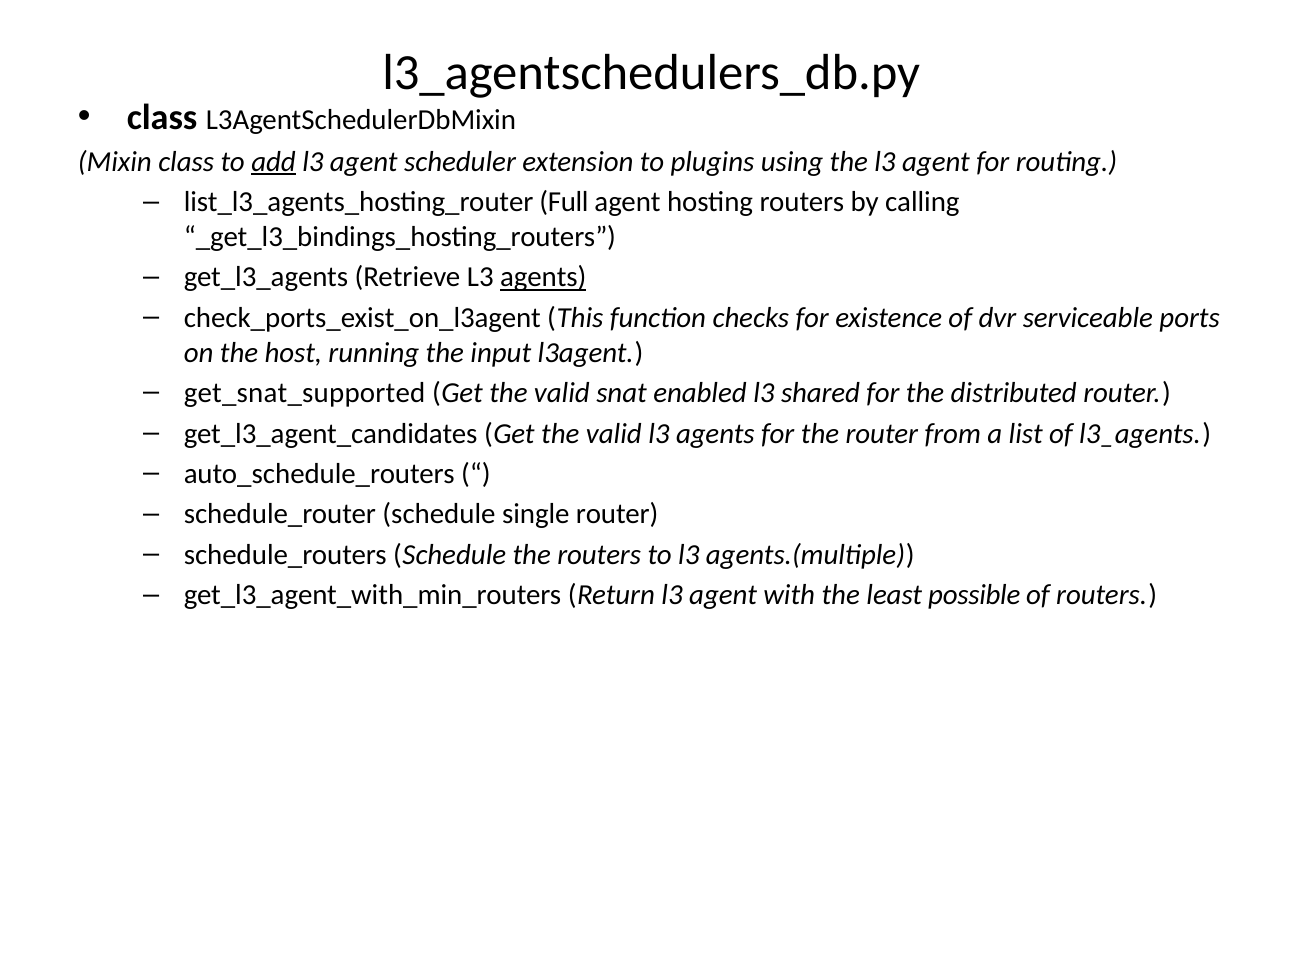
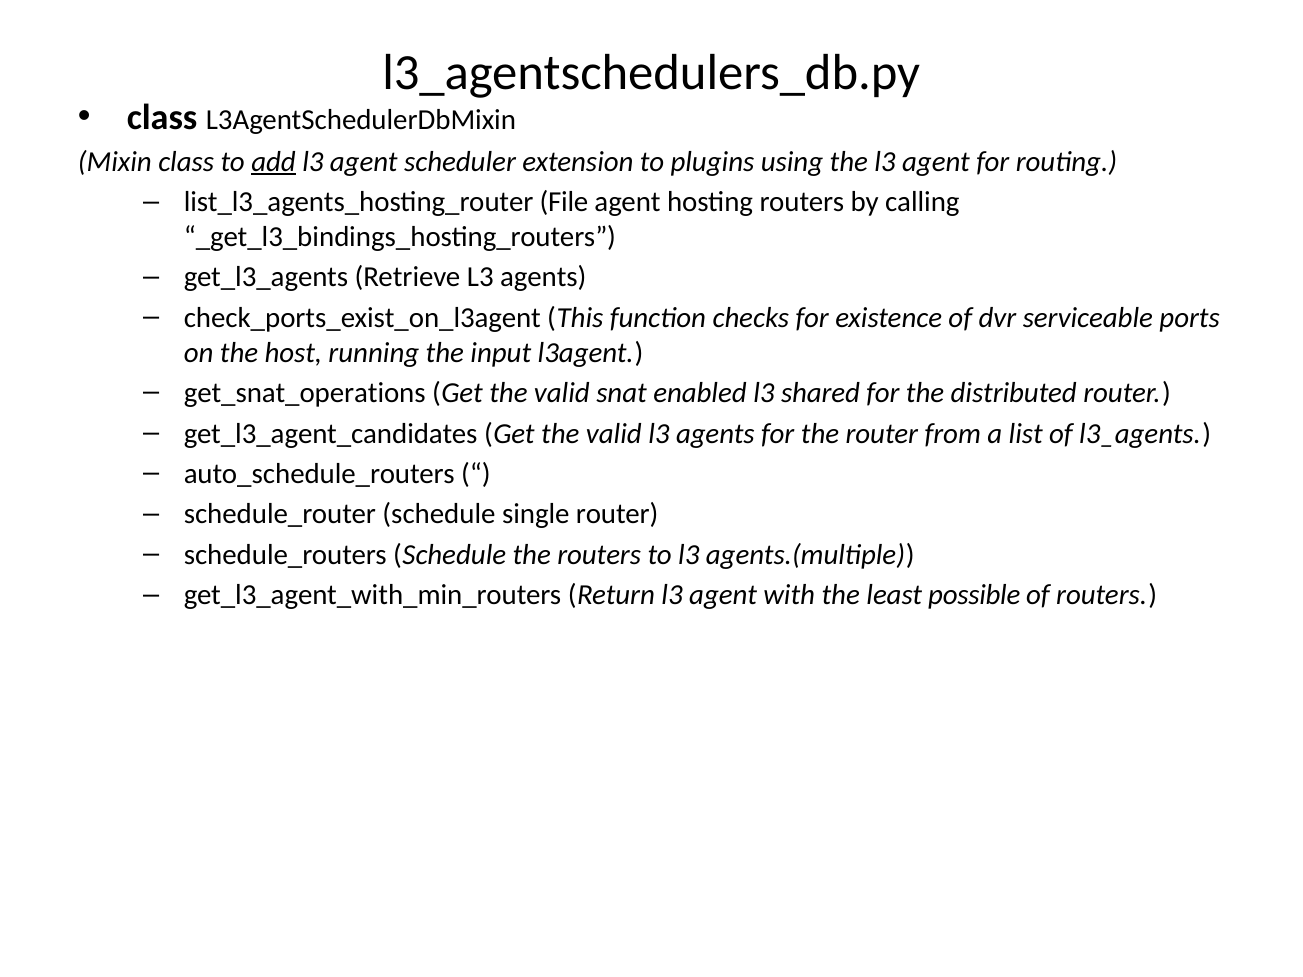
Full: Full -> File
agents at (543, 277) underline: present -> none
get_snat_supported: get_snat_supported -> get_snat_operations
